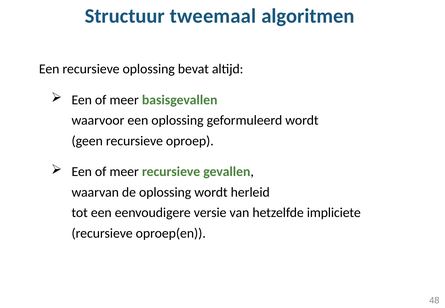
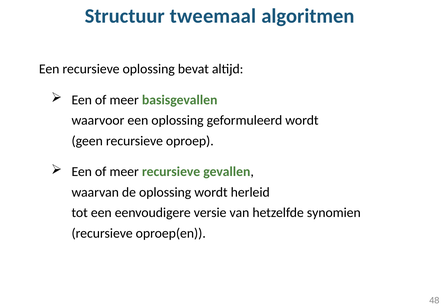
impliciete: impliciete -> synomien
